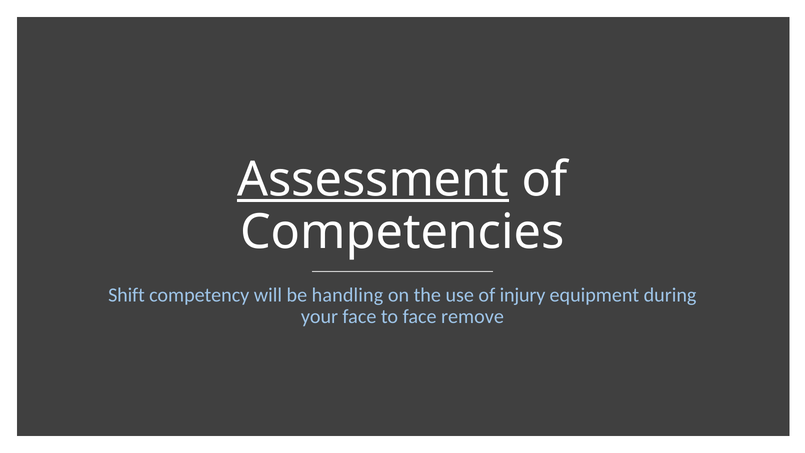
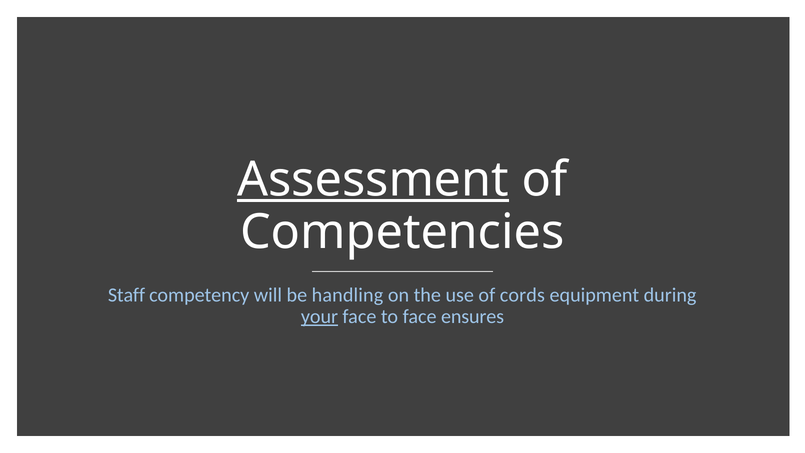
Shift: Shift -> Staff
injury: injury -> cords
your underline: none -> present
remove: remove -> ensures
